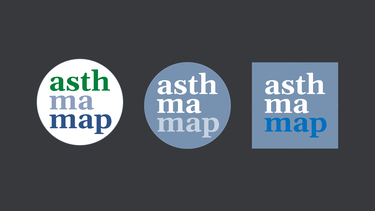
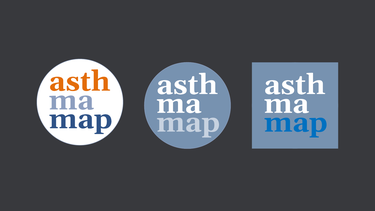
asth at (79, 81) colour: green -> orange
